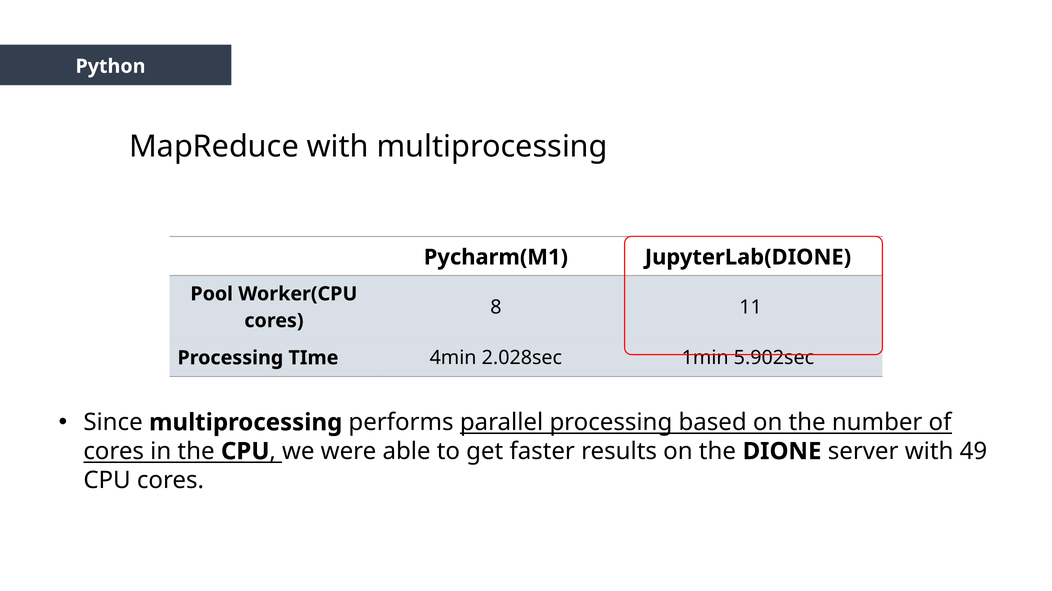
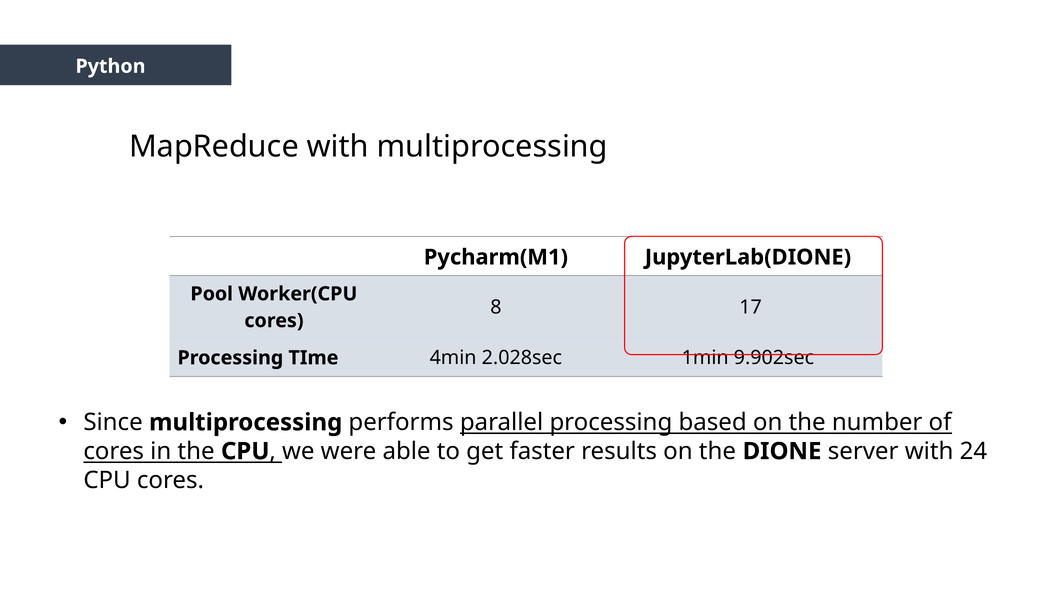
11: 11 -> 17
5.902sec: 5.902sec -> 9.902sec
49: 49 -> 24
